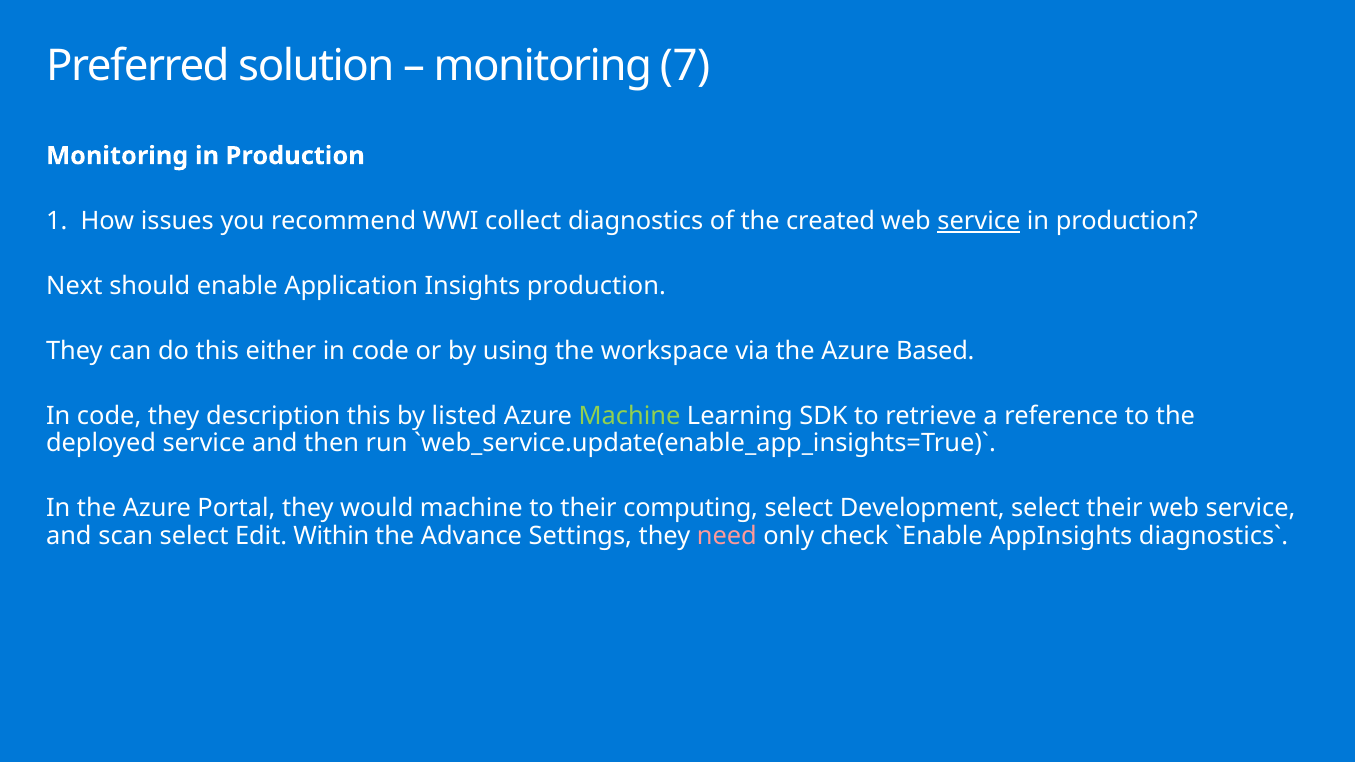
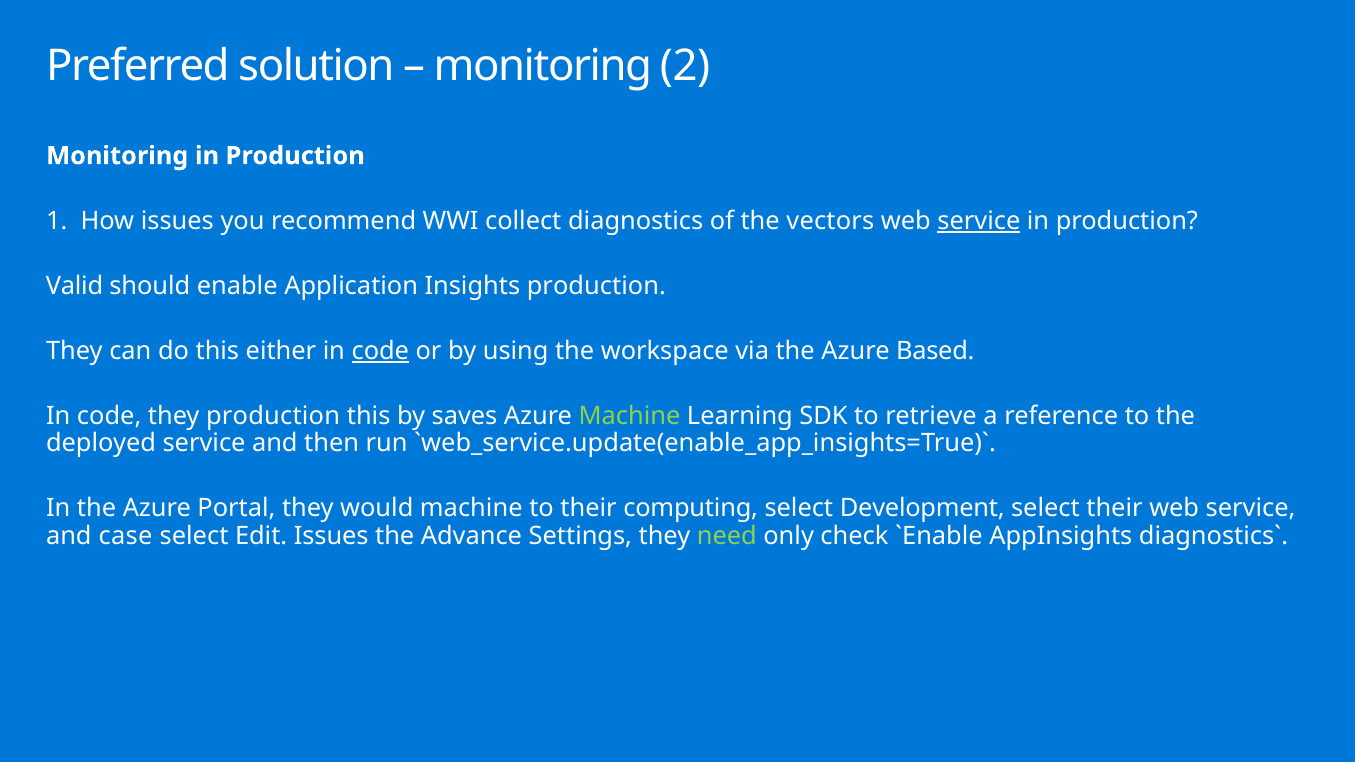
7: 7 -> 2
created: created -> vectors
Next: Next -> Valid
code at (380, 351) underline: none -> present
they description: description -> production
listed: listed -> saves
scan: scan -> case
Edit Within: Within -> Issues
need colour: pink -> light green
